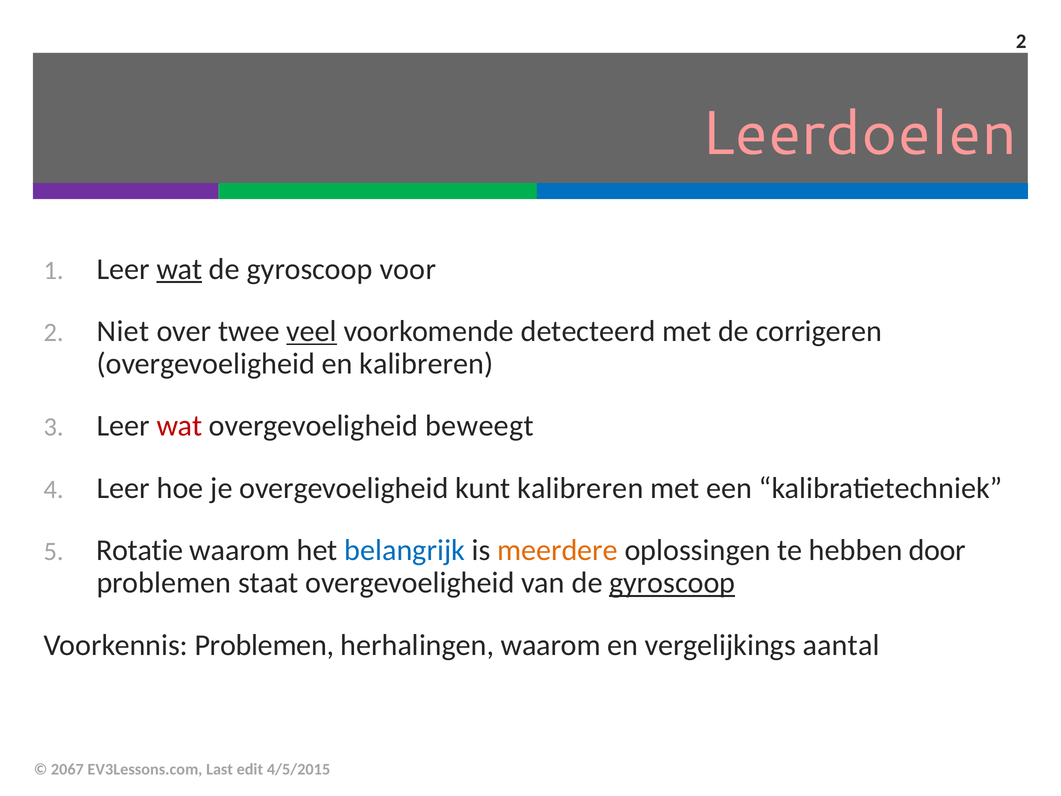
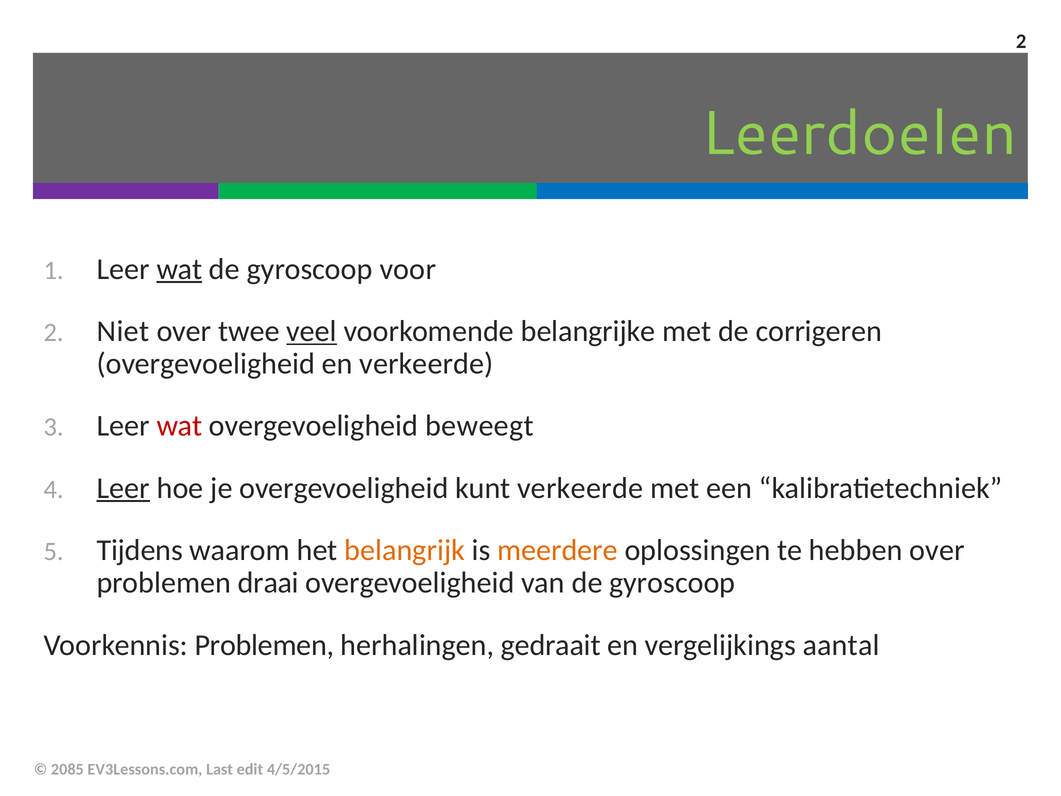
Leerdoelen colour: pink -> light green
detecteerd: detecteerd -> belangrijke
en kalibreren: kalibreren -> verkeerde
Leer at (123, 488) underline: none -> present
kunt kalibreren: kalibreren -> verkeerde
Rotatie: Rotatie -> Tijdens
belangrijk colour: blue -> orange
hebben door: door -> over
staat: staat -> draai
gyroscoop at (672, 583) underline: present -> none
herhalingen waarom: waarom -> gedraait
2067: 2067 -> 2085
